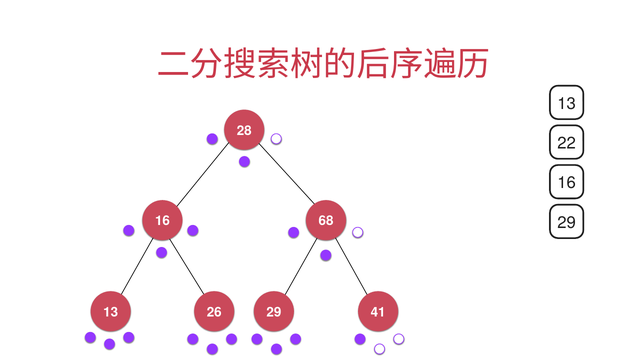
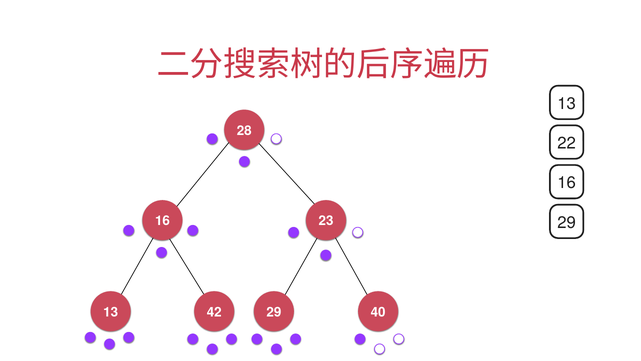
68: 68 -> 23
26: 26 -> 42
41: 41 -> 40
